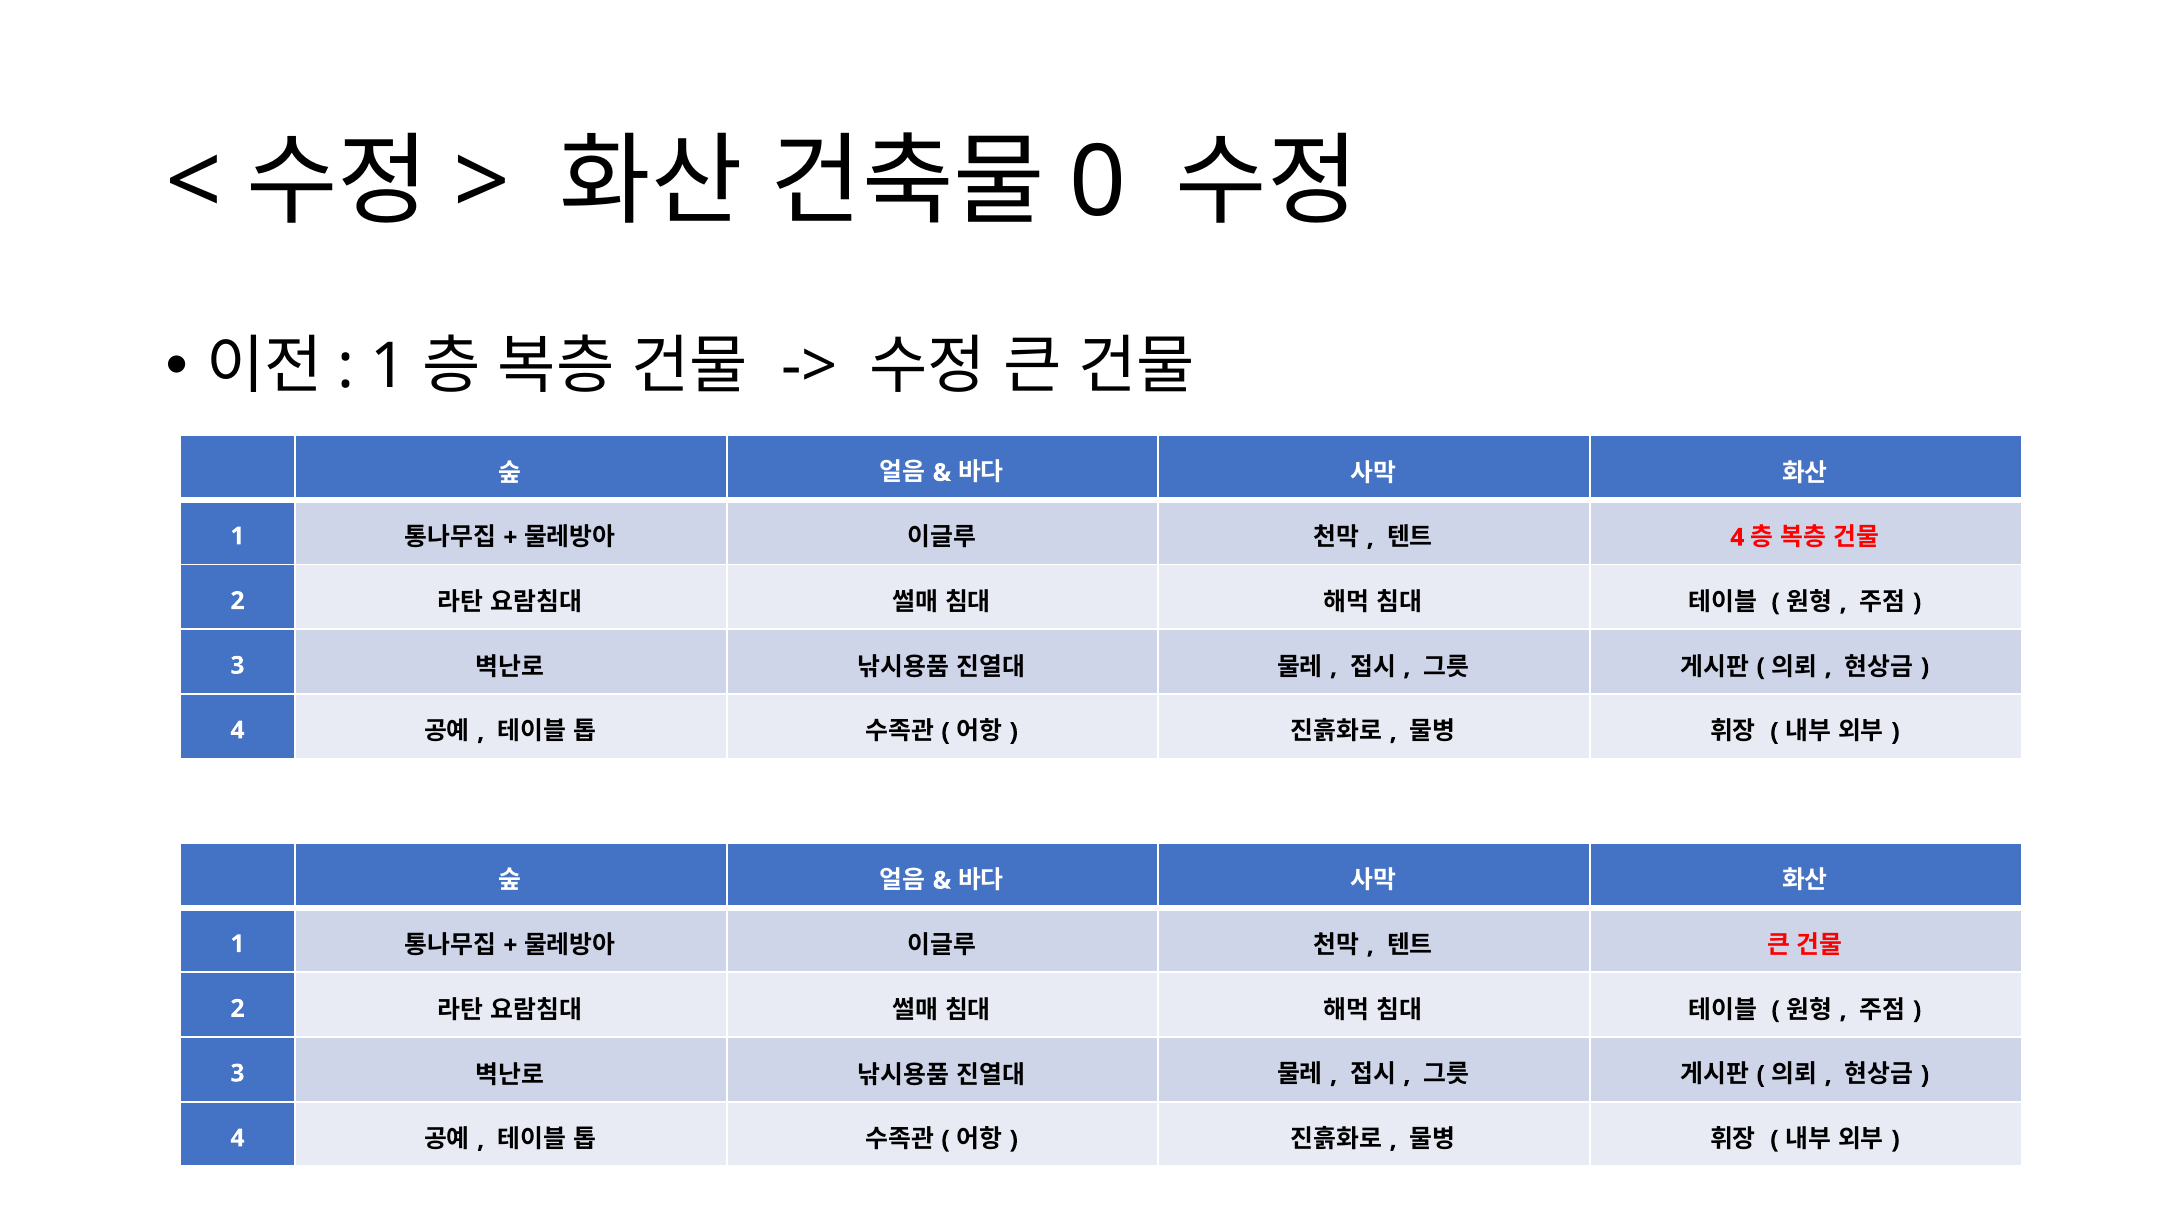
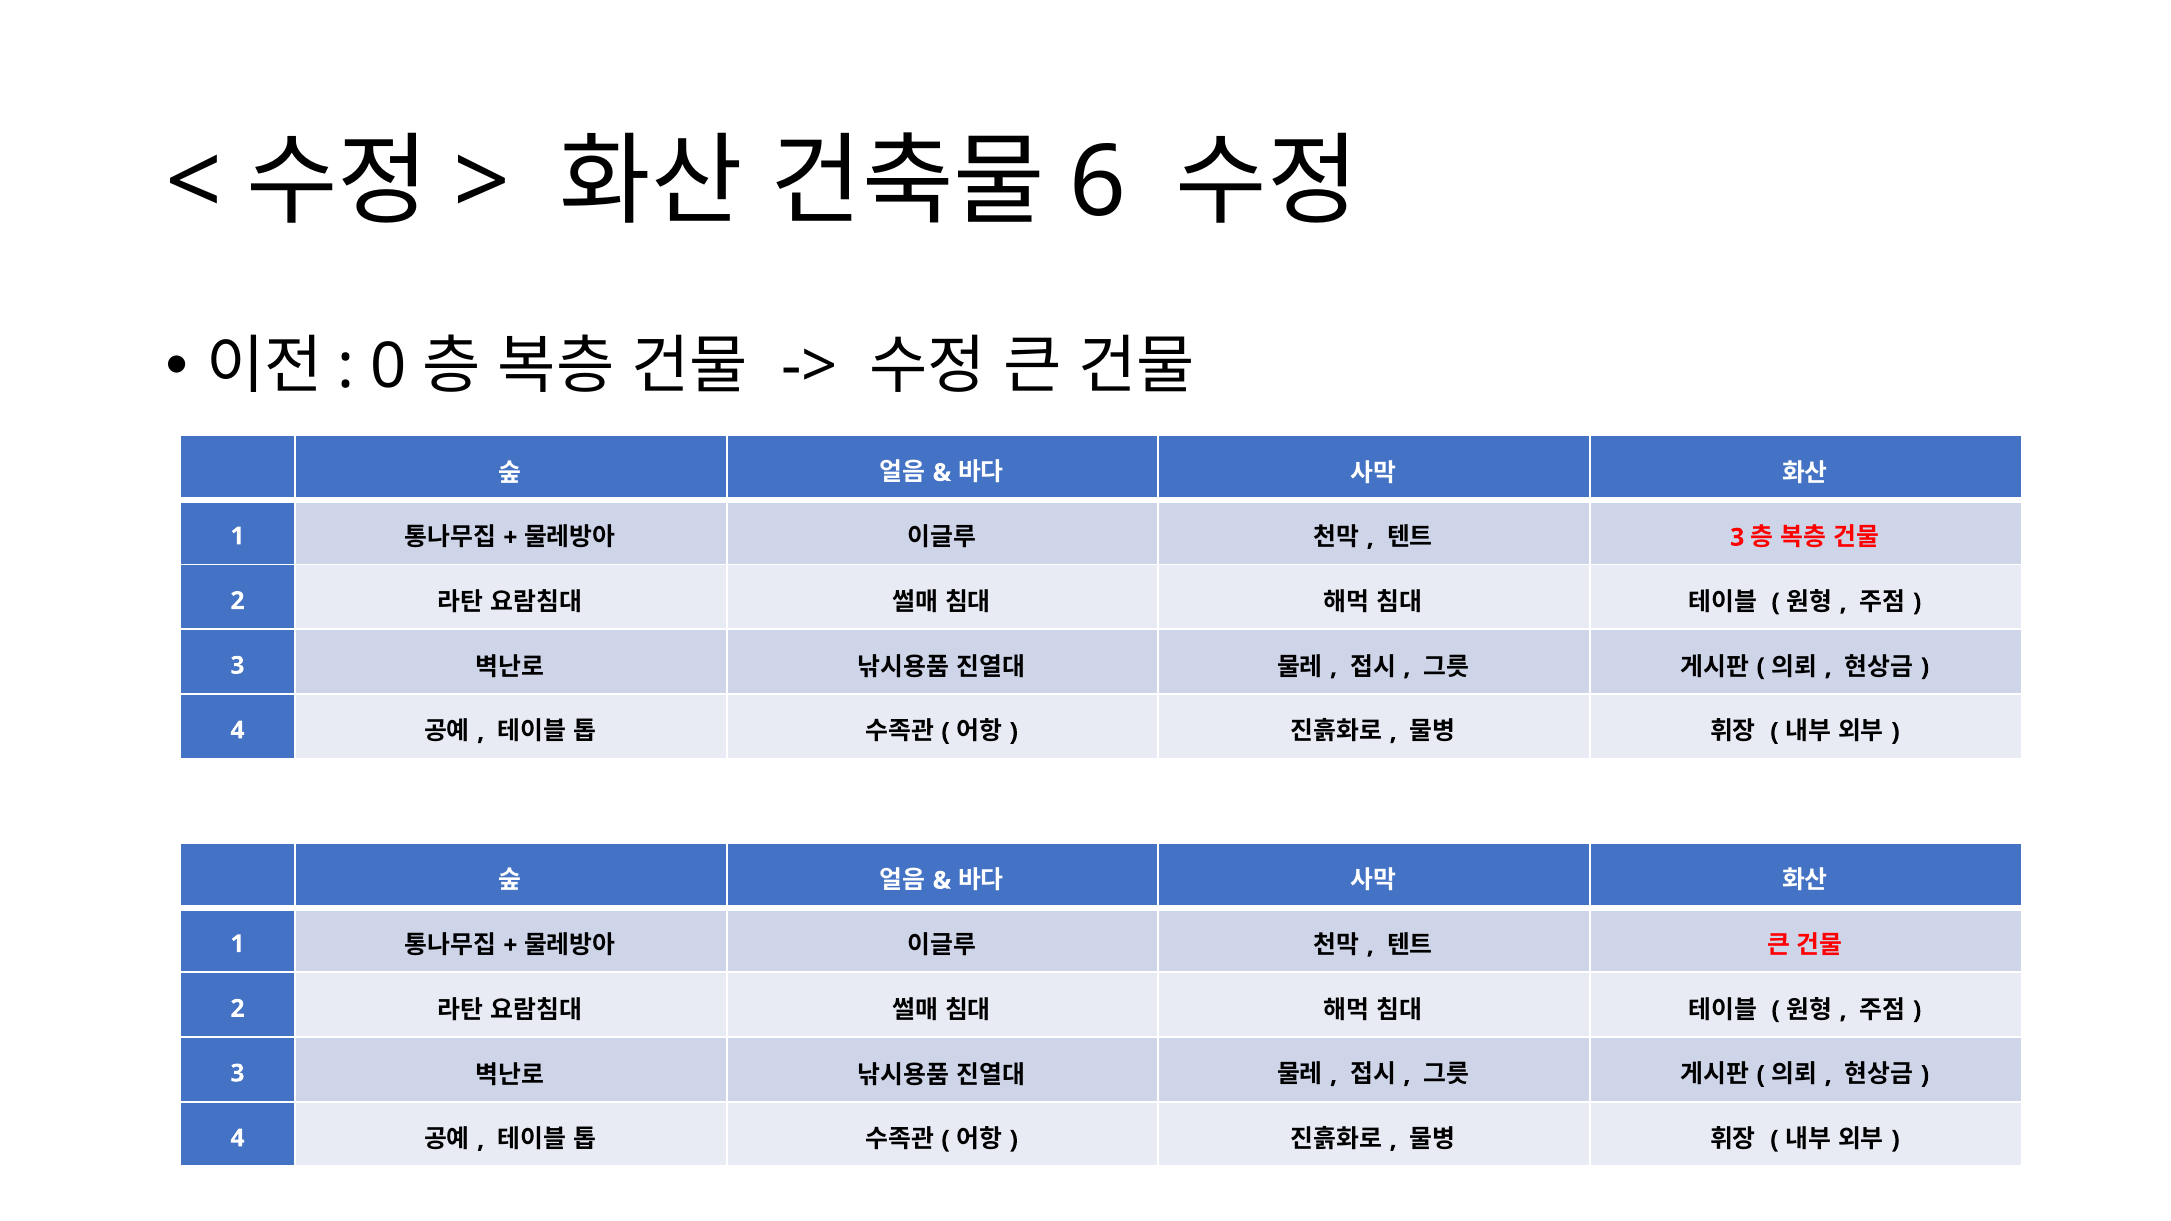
0: 0 -> 6
1 at (389, 367): 1 -> 0
4 at (1737, 538): 4 -> 3
